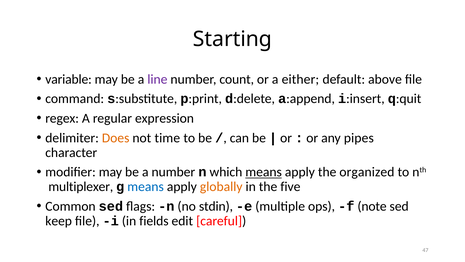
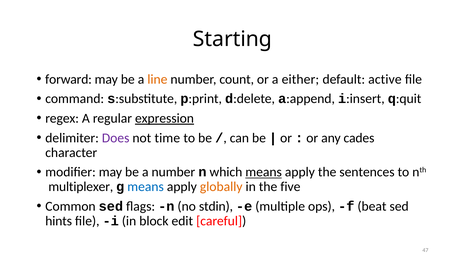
variable: variable -> forward
line colour: purple -> orange
above: above -> active
expression underline: none -> present
Does colour: orange -> purple
pipes: pipes -> cades
organized: organized -> sentences
note: note -> beat
keep: keep -> hints
fields: fields -> block
